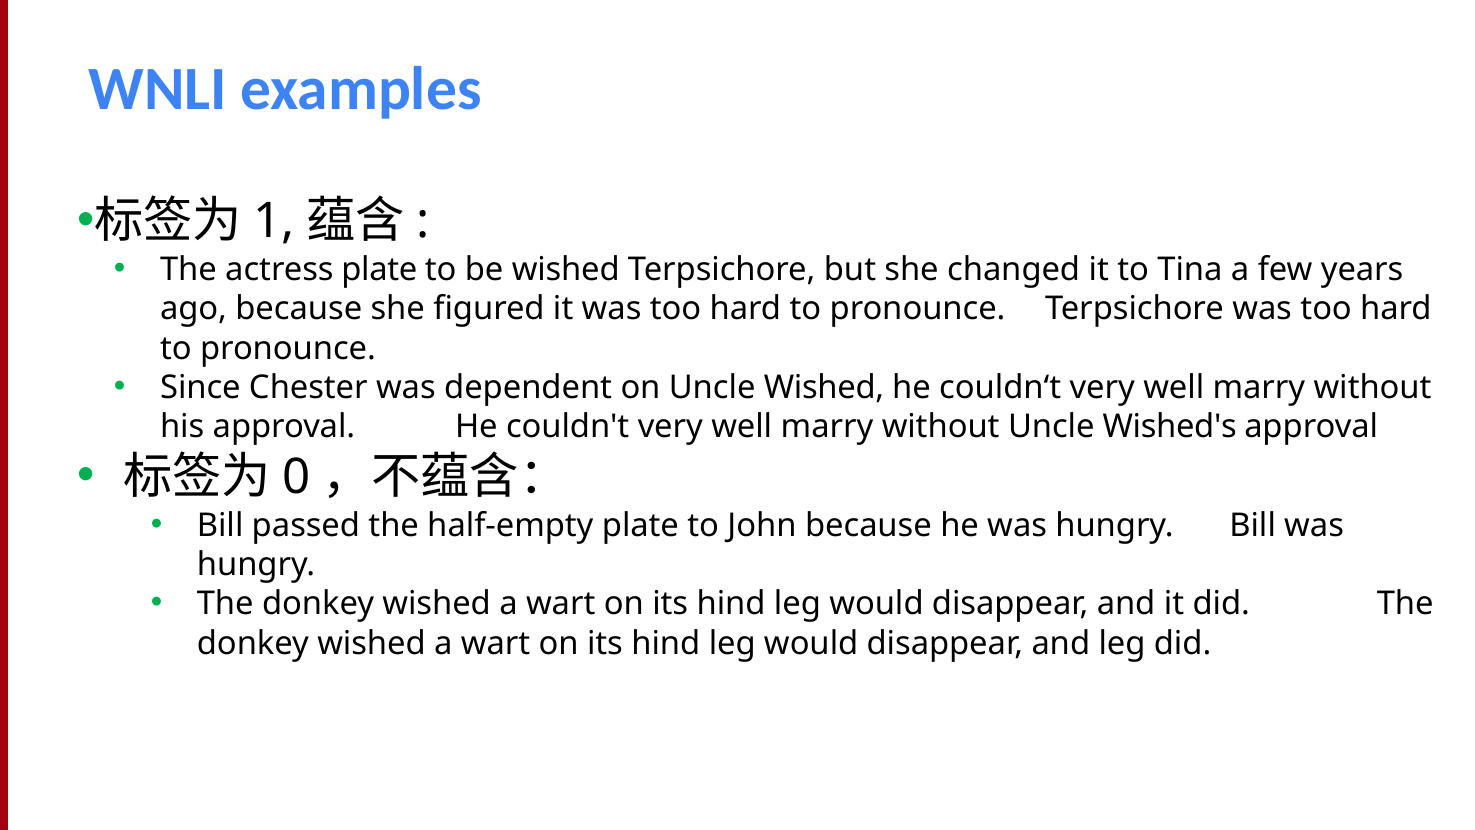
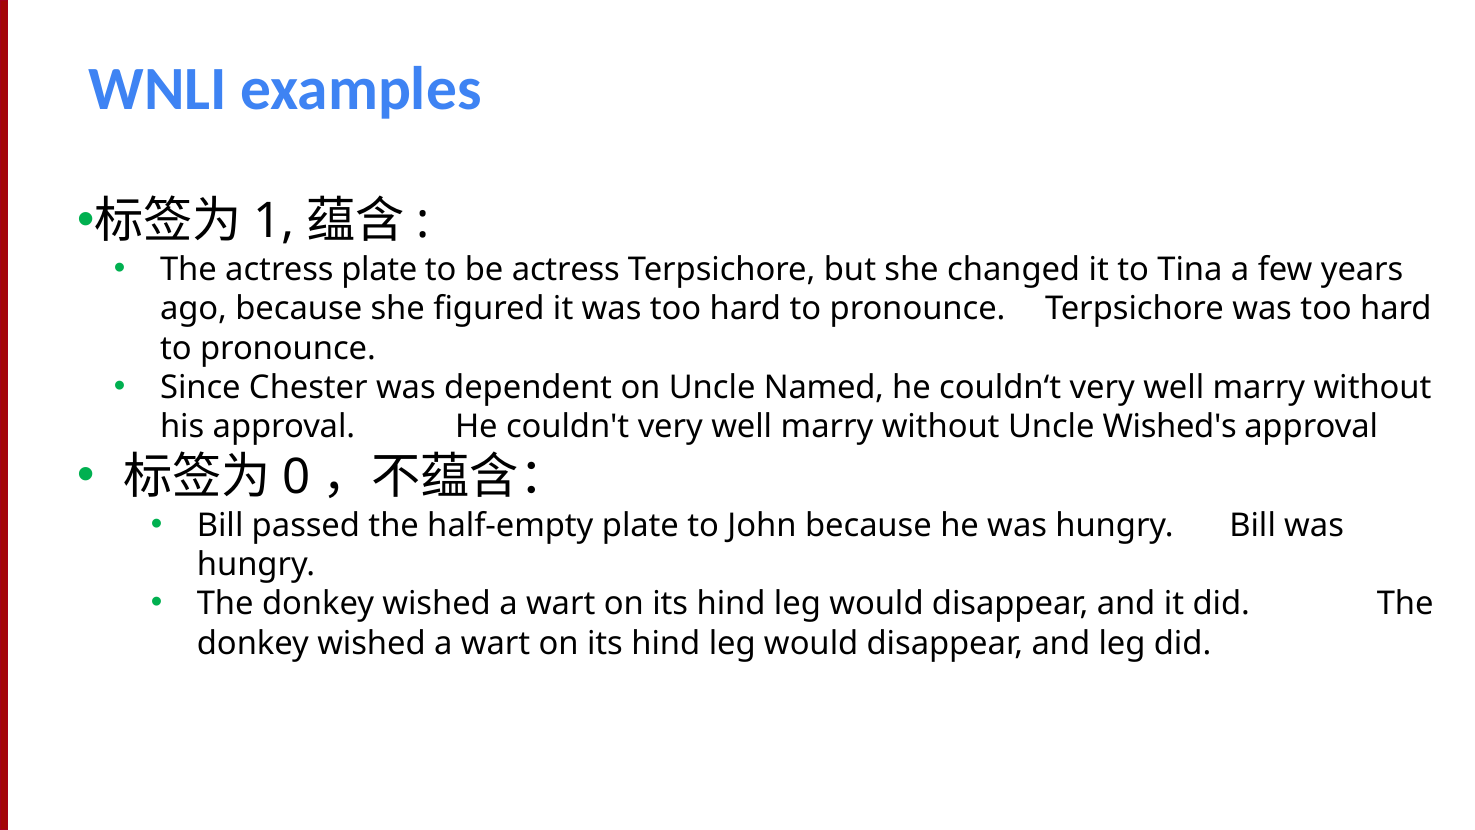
be wished: wished -> actress
Uncle Wished: Wished -> Named
